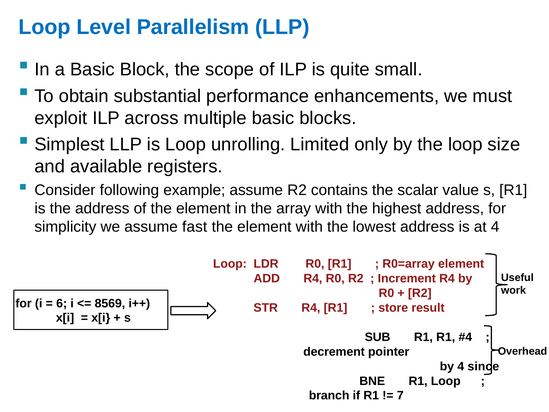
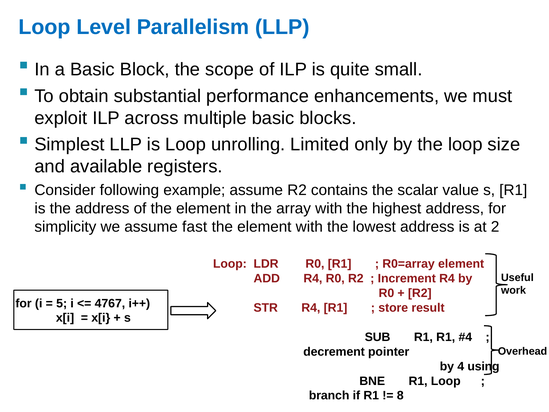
at 4: 4 -> 2
6: 6 -> 5
8569: 8569 -> 4767
since: since -> using
7: 7 -> 8
